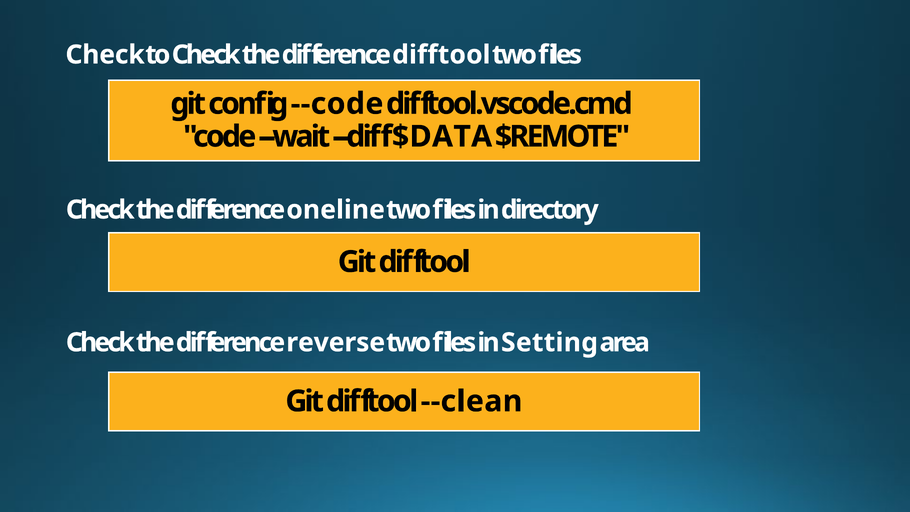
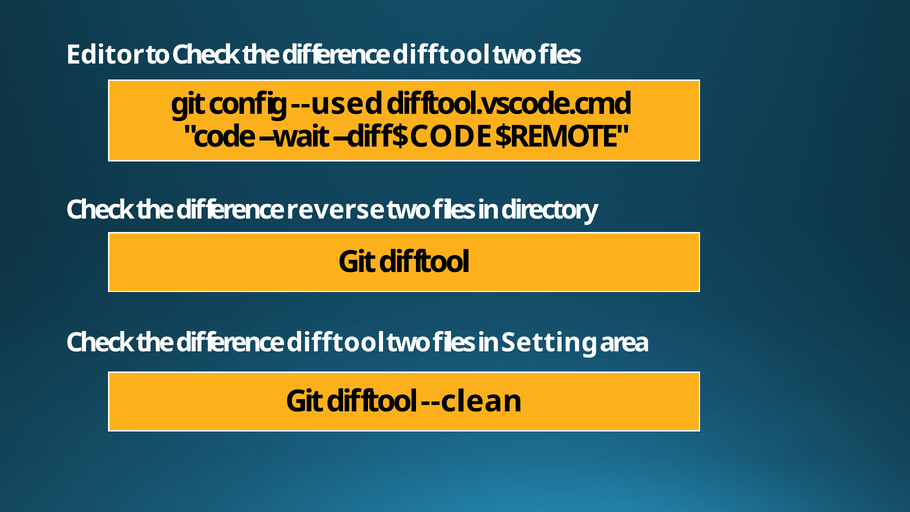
Check at (105, 55): Check -> Editor
--code: --code -> --used
$DATA: $DATA -> $CODE
oneline: oneline -> reverse
reverse at (336, 342): reverse -> difftool
